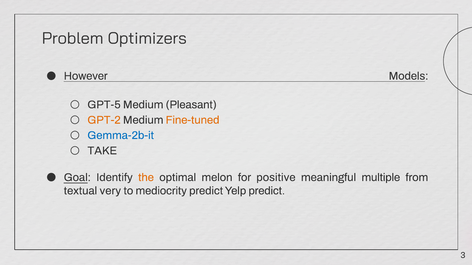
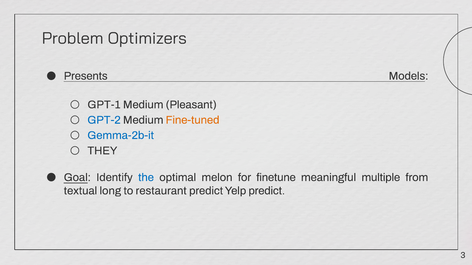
However: However -> Presents
GPT-5: GPT-5 -> GPT-1
GPT-2 colour: orange -> blue
TAKE: TAKE -> THEY
the colour: orange -> blue
positive: positive -> finetune
very: very -> long
mediocrity: mediocrity -> restaurant
